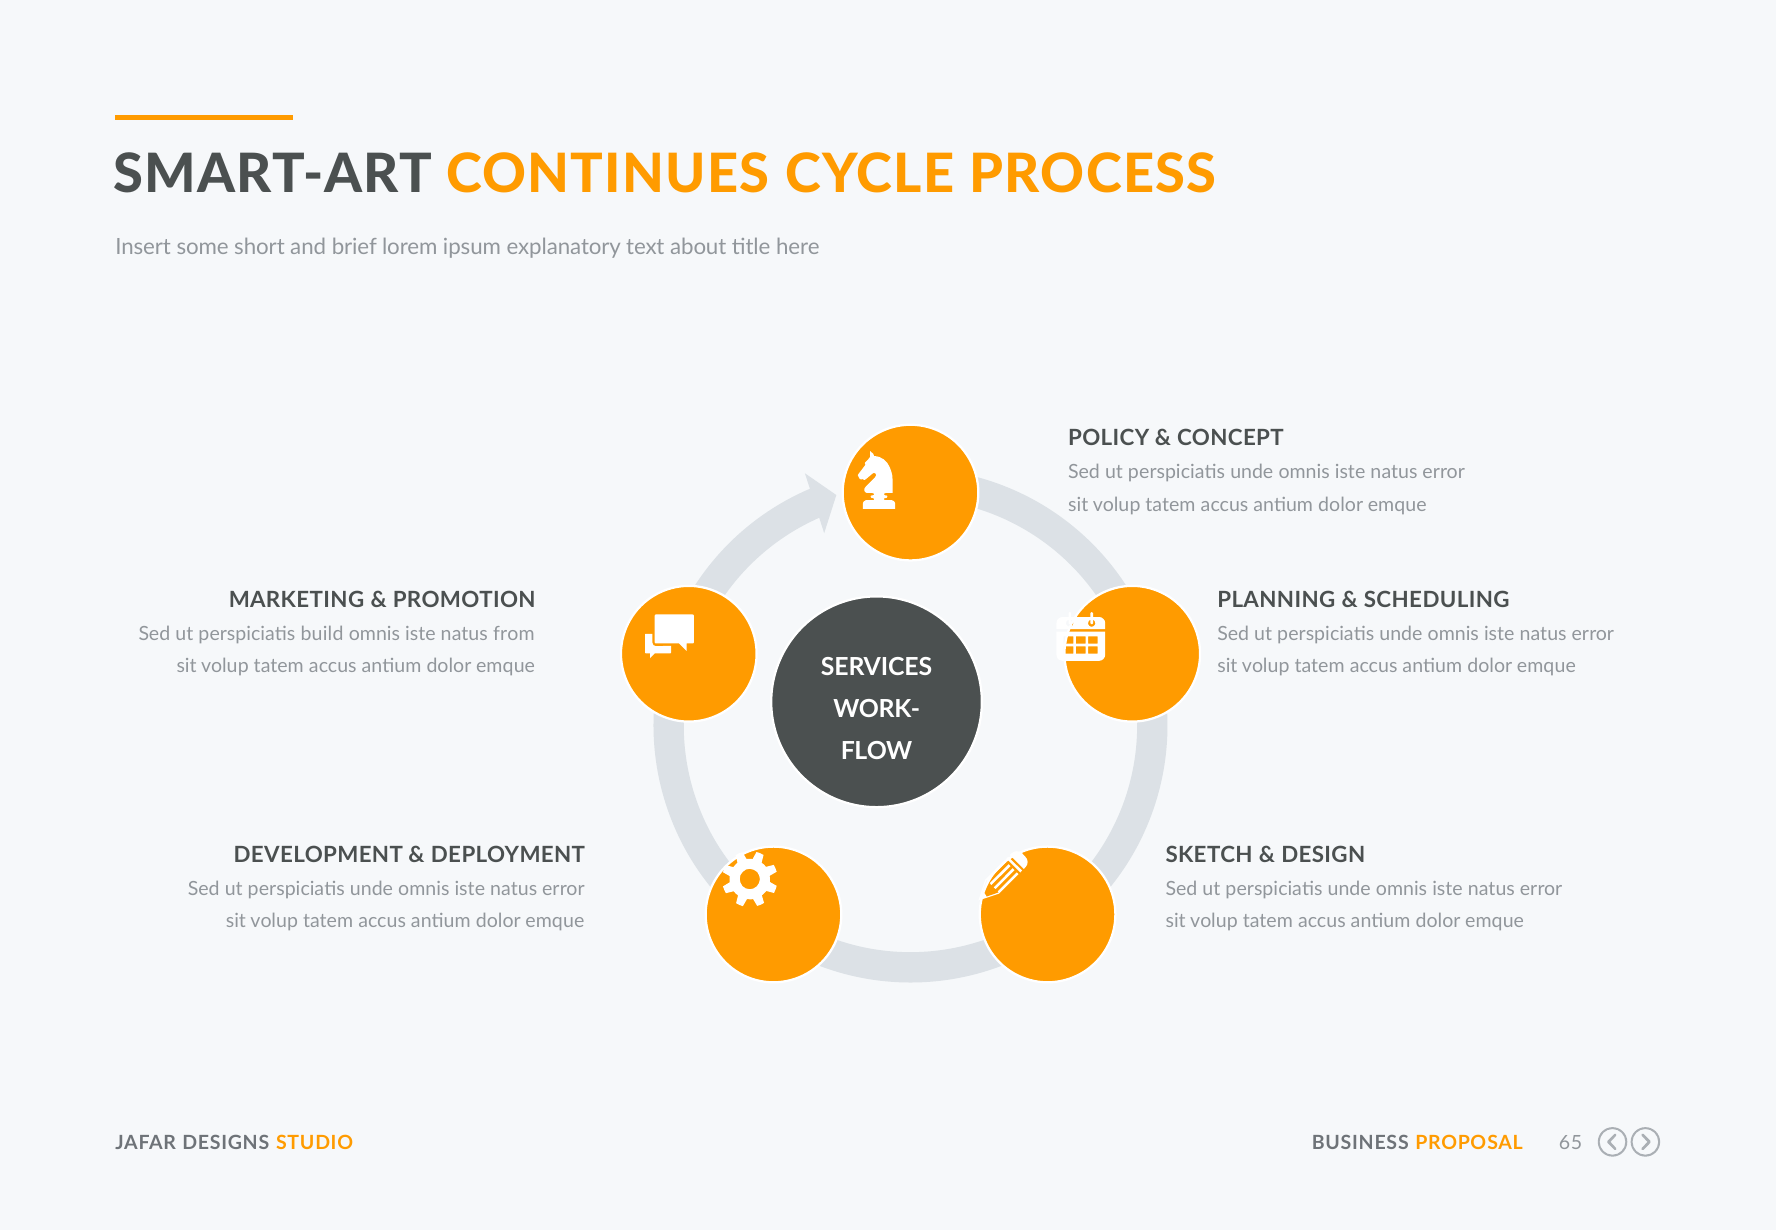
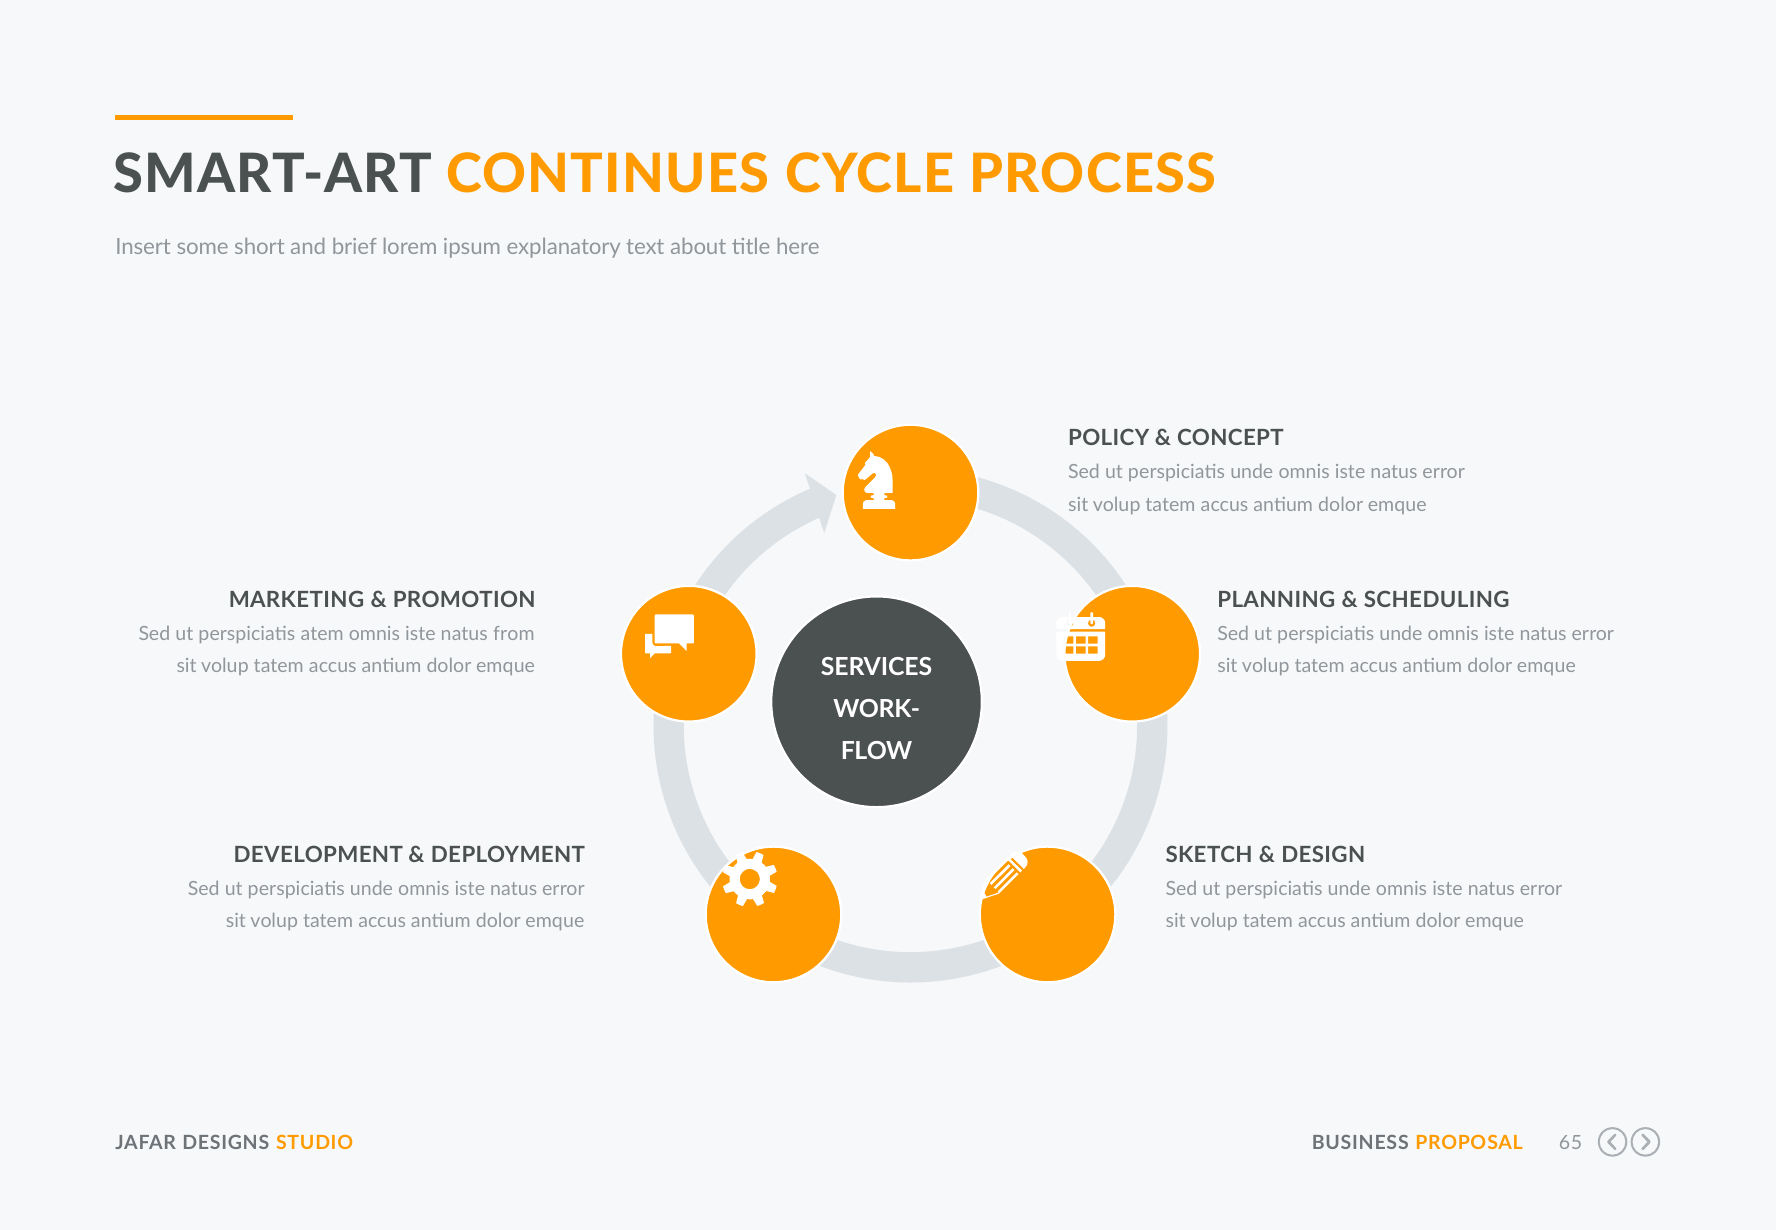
build: build -> atem
